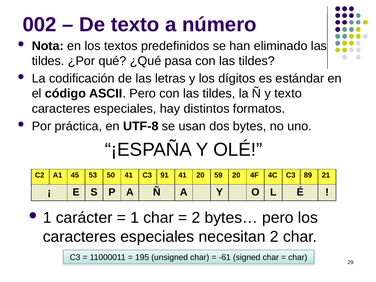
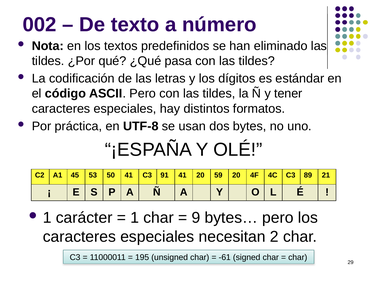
y texto: texto -> tener
2 at (196, 218): 2 -> 9
